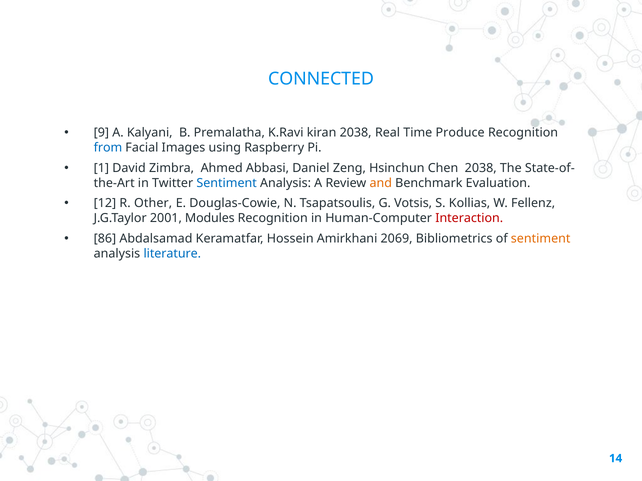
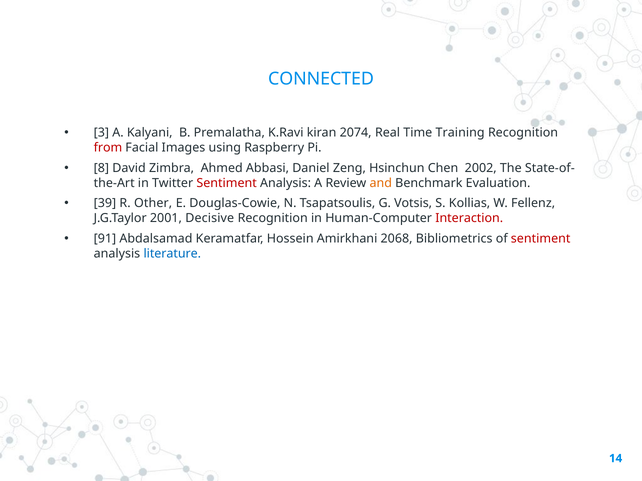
9: 9 -> 3
kiran 2038: 2038 -> 2074
Produce: Produce -> Training
from colour: blue -> red
1: 1 -> 8
Chen 2038: 2038 -> 2002
Sentiment at (227, 183) colour: blue -> red
12: 12 -> 39
Modules: Modules -> Decisive
86: 86 -> 91
2069: 2069 -> 2068
sentiment at (541, 239) colour: orange -> red
